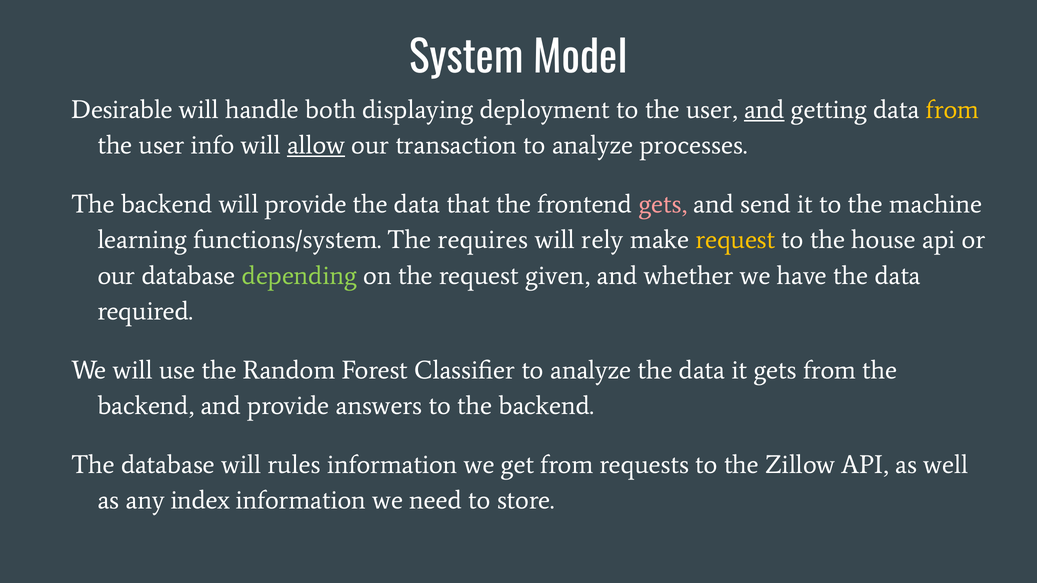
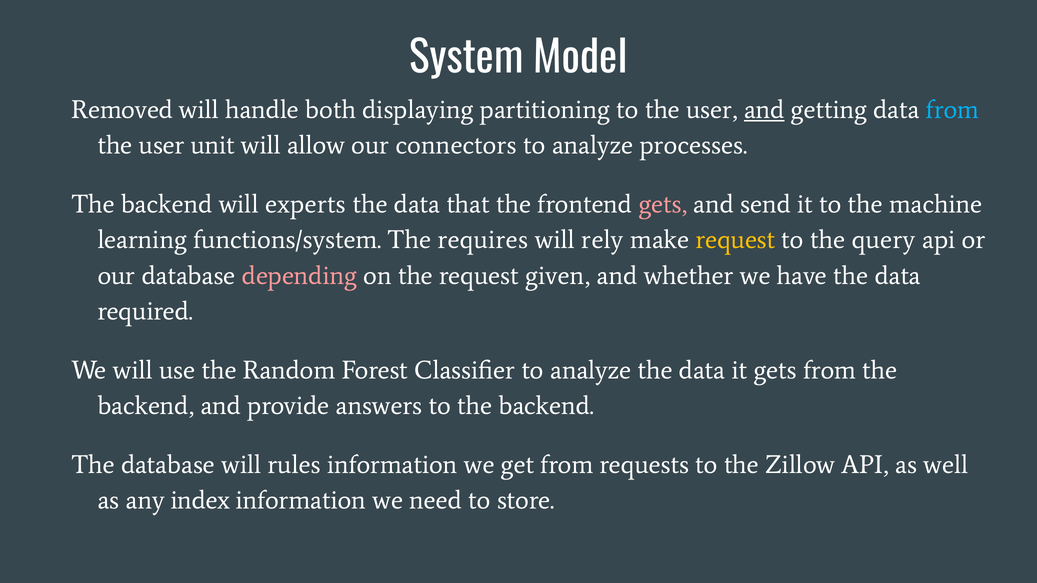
Desirable: Desirable -> Removed
deployment: deployment -> partitioning
from at (952, 110) colour: yellow -> light blue
info: info -> unit
allow underline: present -> none
transaction: transaction -> connectors
will provide: provide -> experts
house: house -> query
depending colour: light green -> pink
